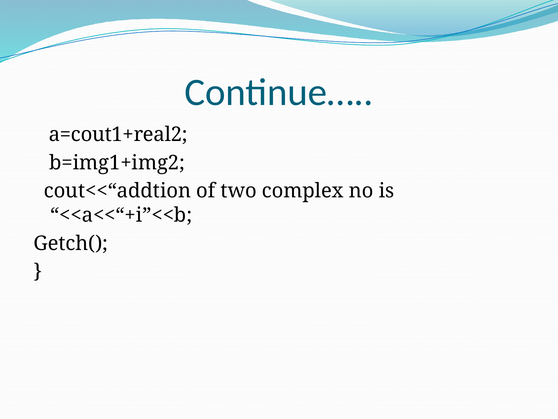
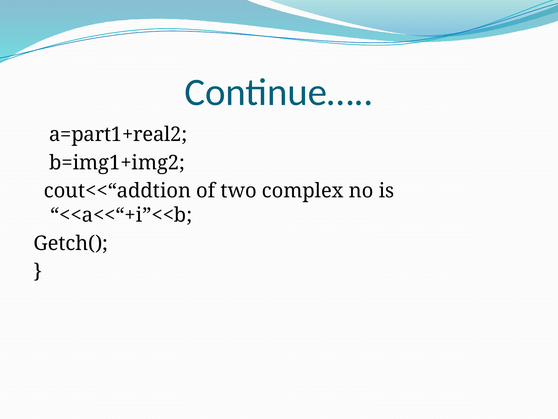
a=cout1+real2: a=cout1+real2 -> a=part1+real2
